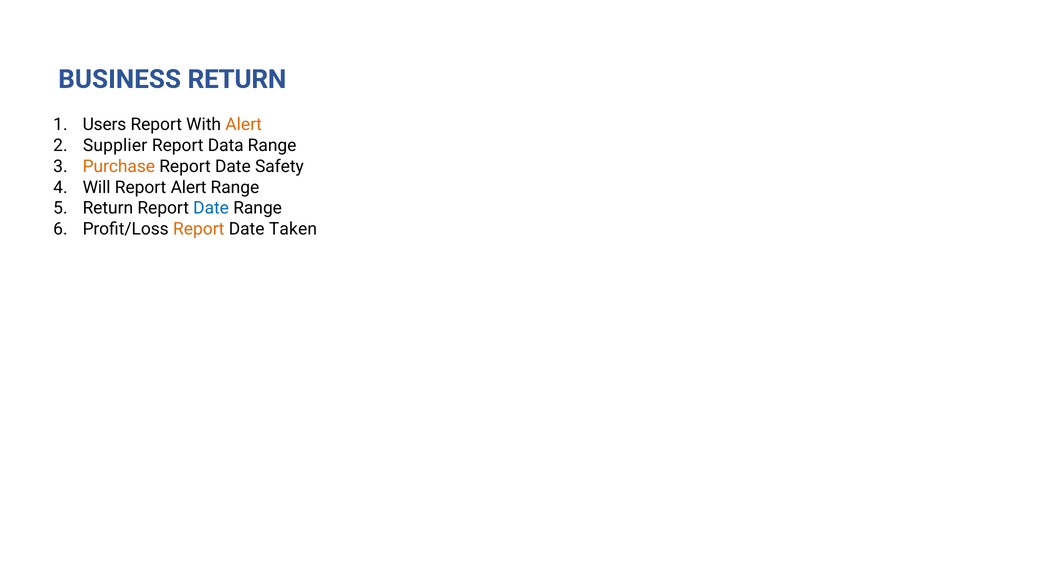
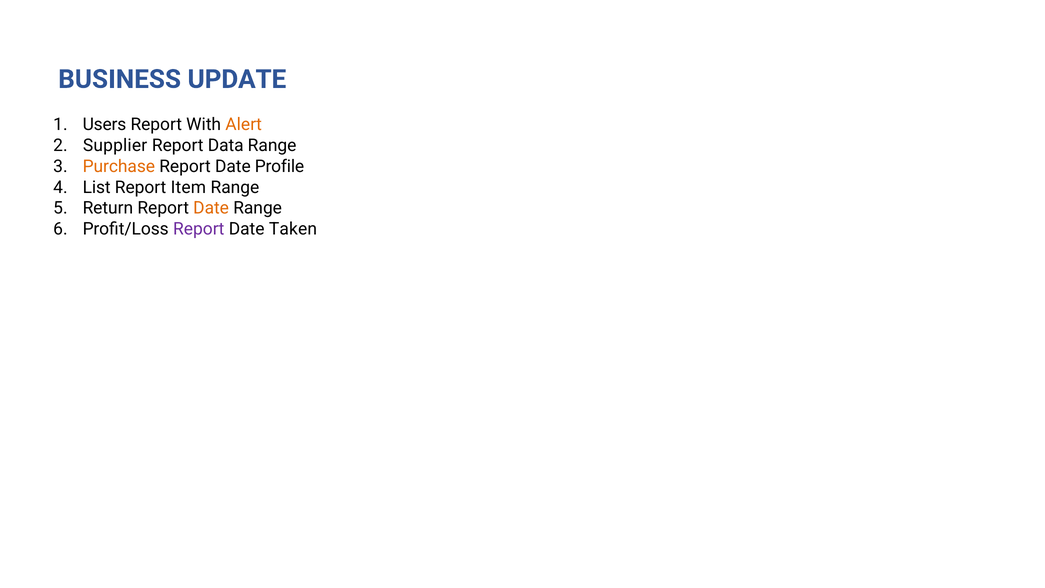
BUSINESS RETURN: RETURN -> UPDATE
Safety: Safety -> Profile
Will: Will -> List
Report Alert: Alert -> Item
Date at (211, 208) colour: blue -> orange
Report at (199, 229) colour: orange -> purple
